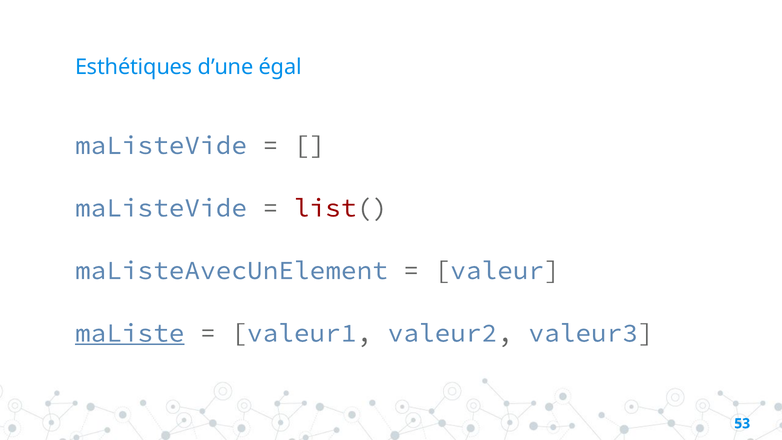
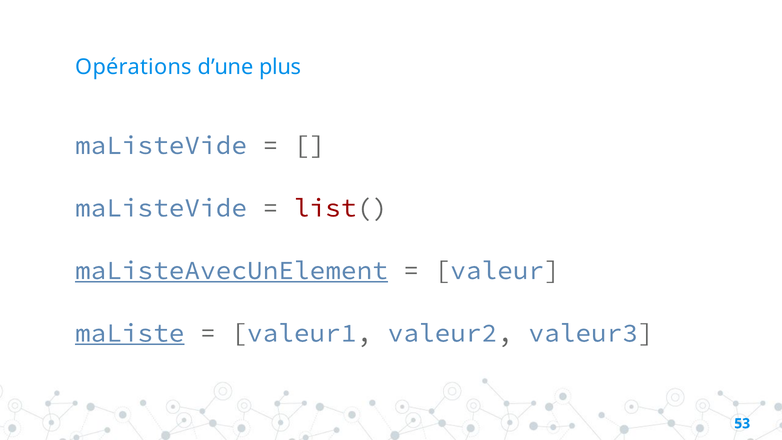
Esthétiques: Esthétiques -> Opérations
égal: égal -> plus
maListeAvecUnElement underline: none -> present
